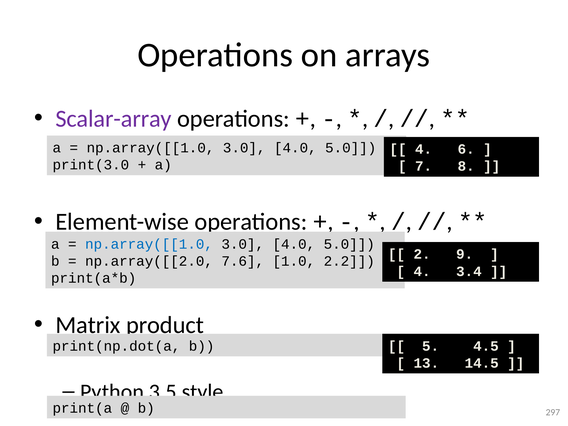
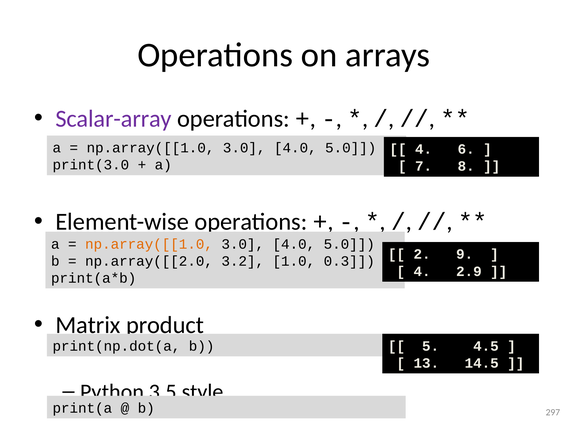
np.array([[1.0 at (149, 244) colour: blue -> orange
7.6: 7.6 -> 3.2
2.2: 2.2 -> 0.3
3.4: 3.4 -> 2.9
